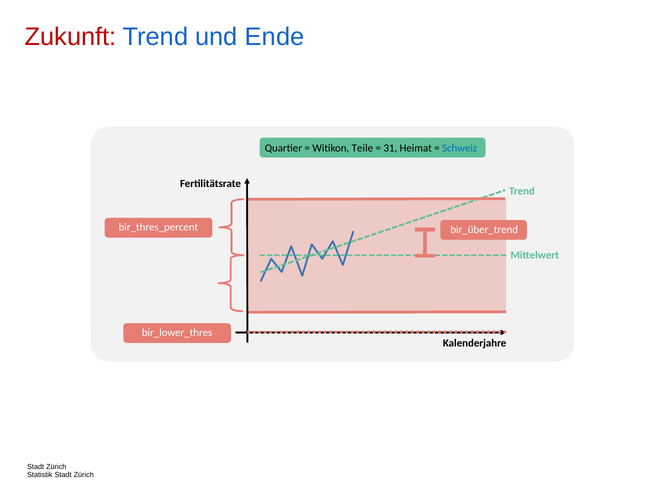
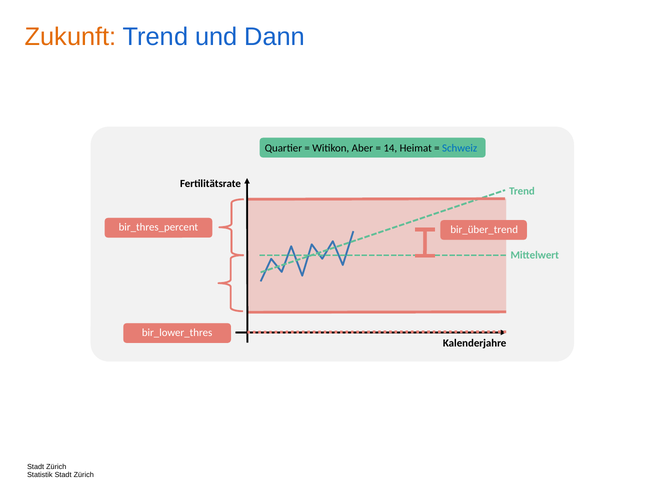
Zukunft colour: red -> orange
Ende: Ende -> Dann
Teile: Teile -> Aber
31: 31 -> 14
